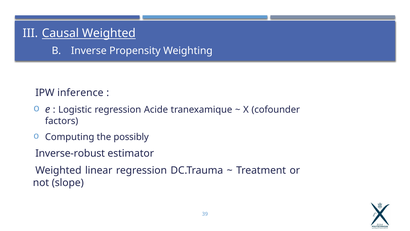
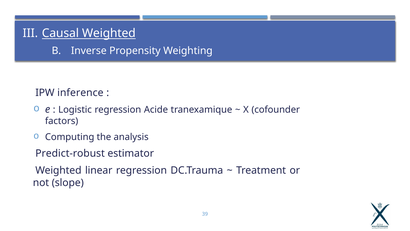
possibly: possibly -> analysis
Inverse-robust: Inverse-robust -> Predict-robust
